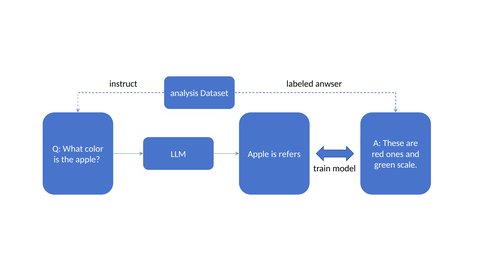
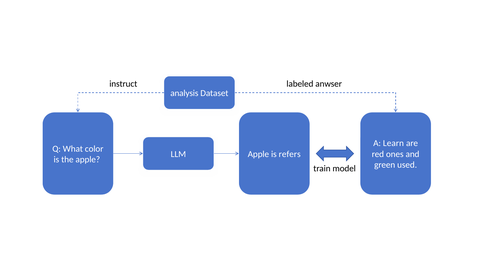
These: These -> Learn
scale: scale -> used
